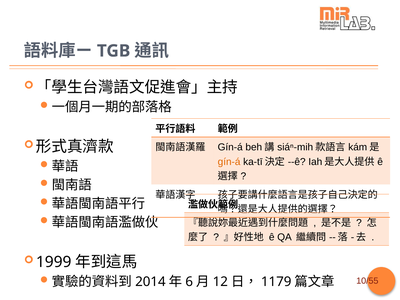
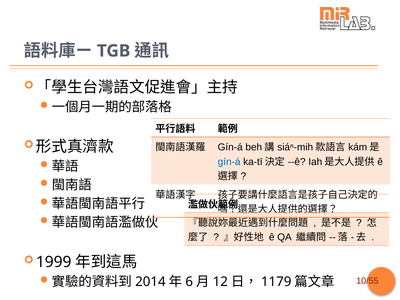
gín-á at (229, 162) colour: orange -> blue
